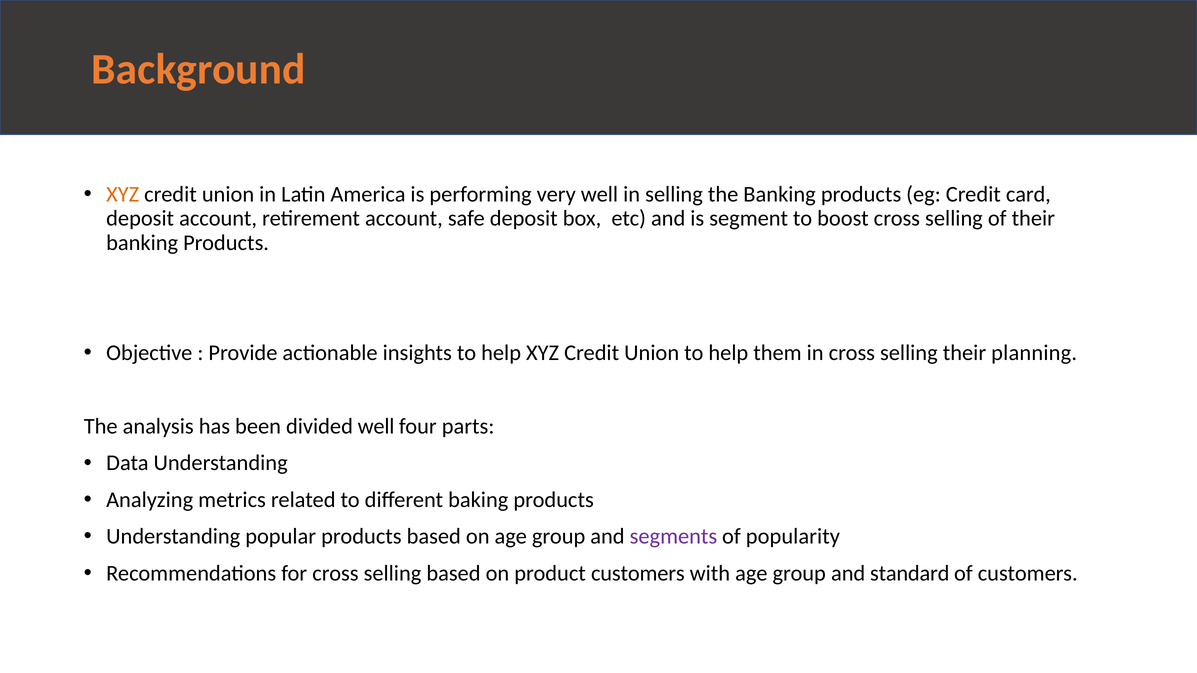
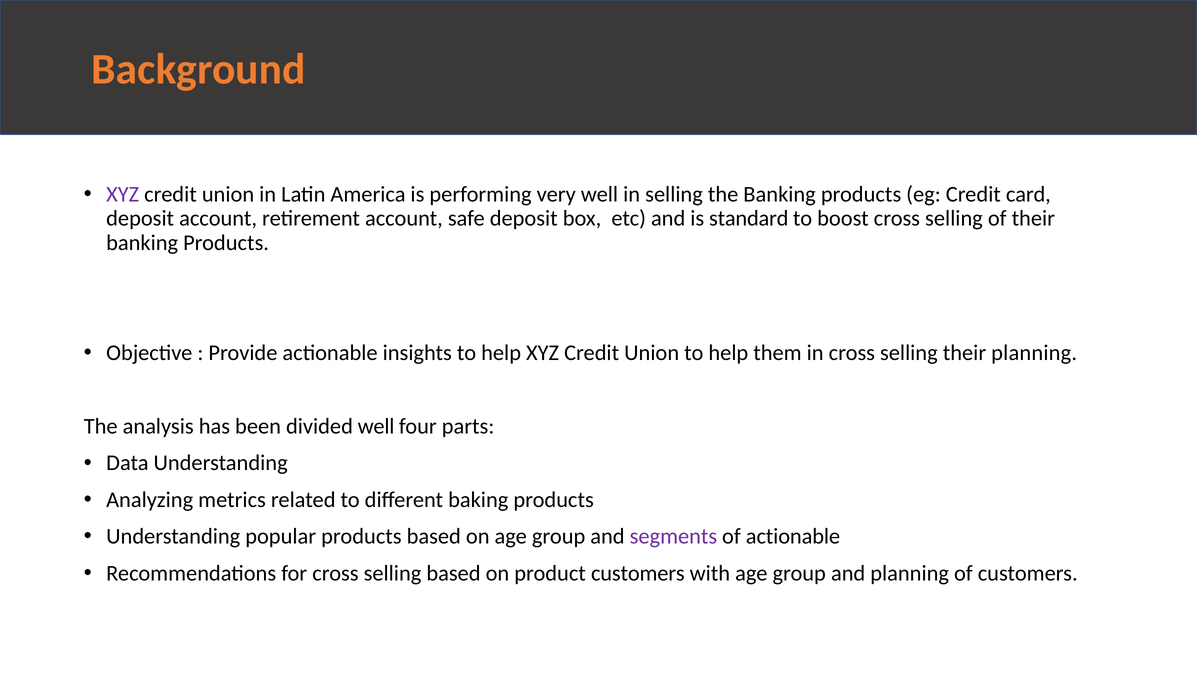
XYZ at (123, 194) colour: orange -> purple
segment: segment -> standard
of popularity: popularity -> actionable
and standard: standard -> planning
